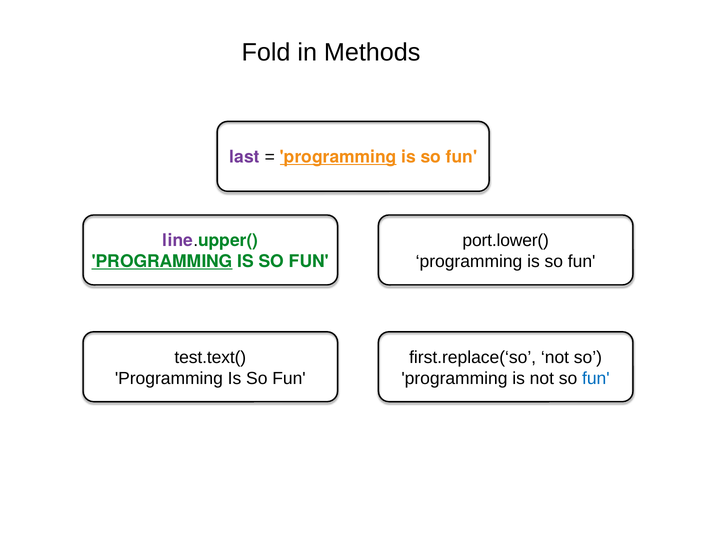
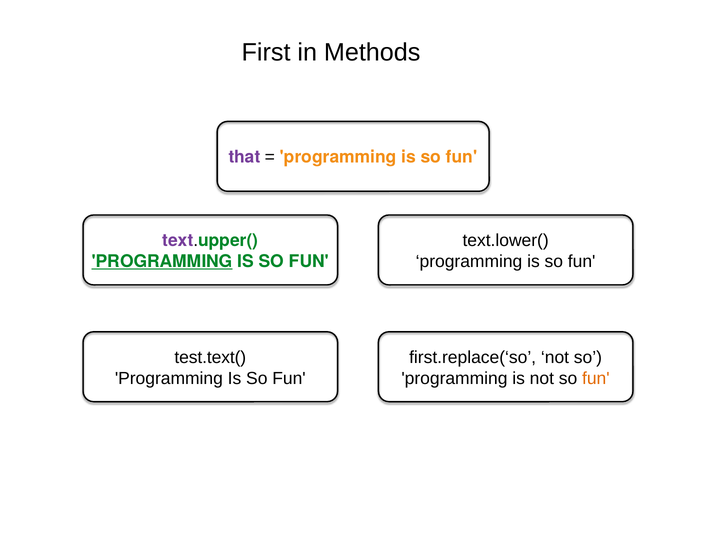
Fold: Fold -> First
last: last -> that
programming at (338, 157) underline: present -> none
port.lower(: port.lower( -> text.lower(
line: line -> text
fun at (596, 378) colour: blue -> orange
